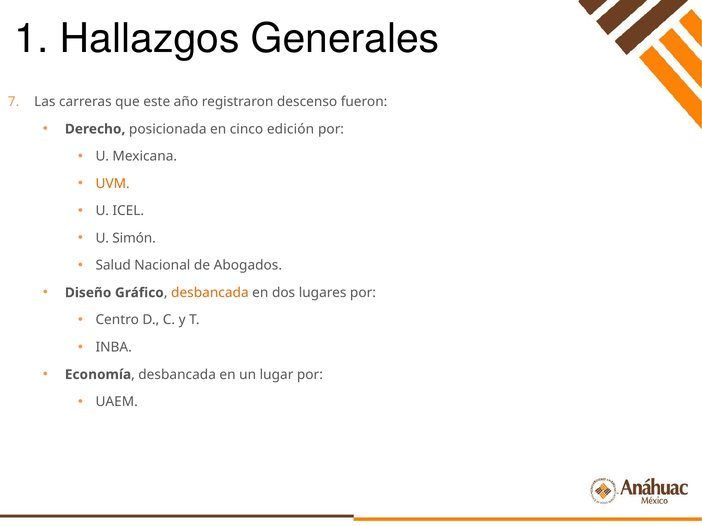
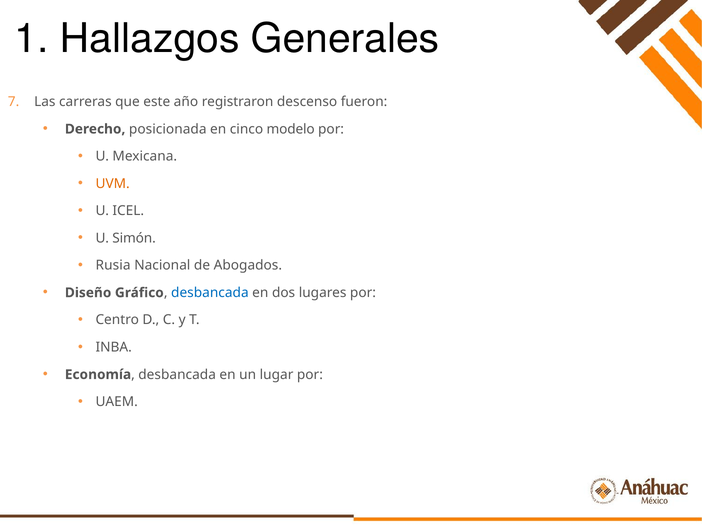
edición: edición -> modelo
Salud: Salud -> Rusia
desbancada at (210, 293) colour: orange -> blue
